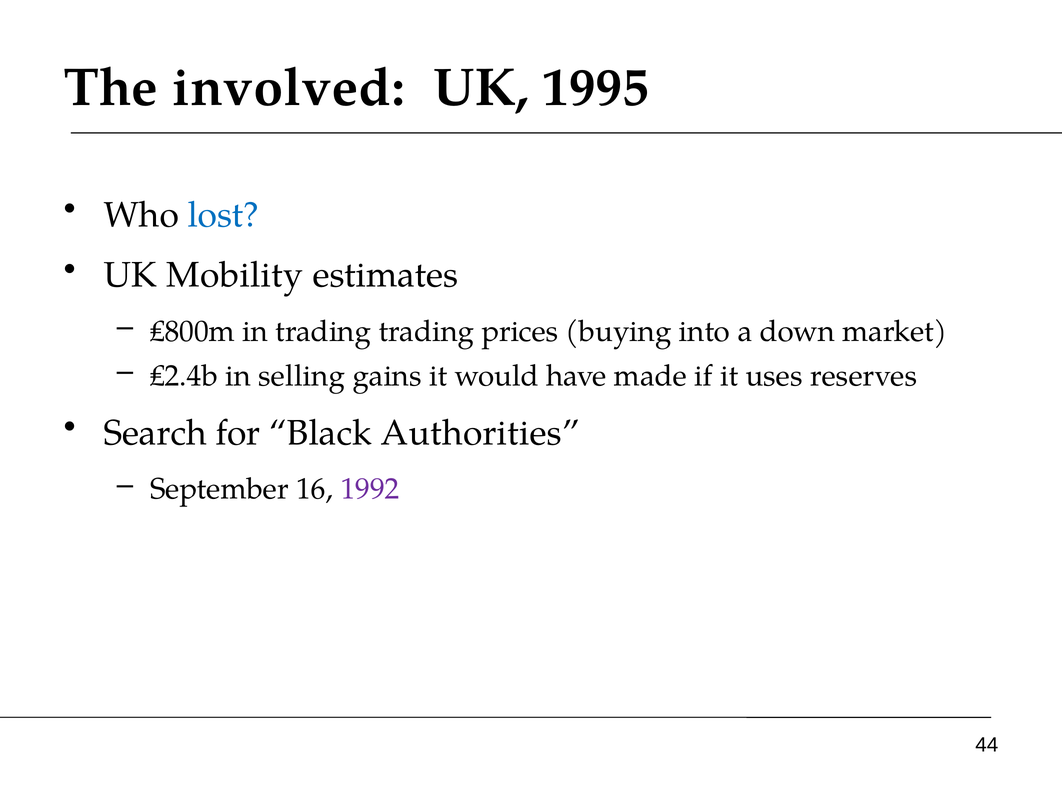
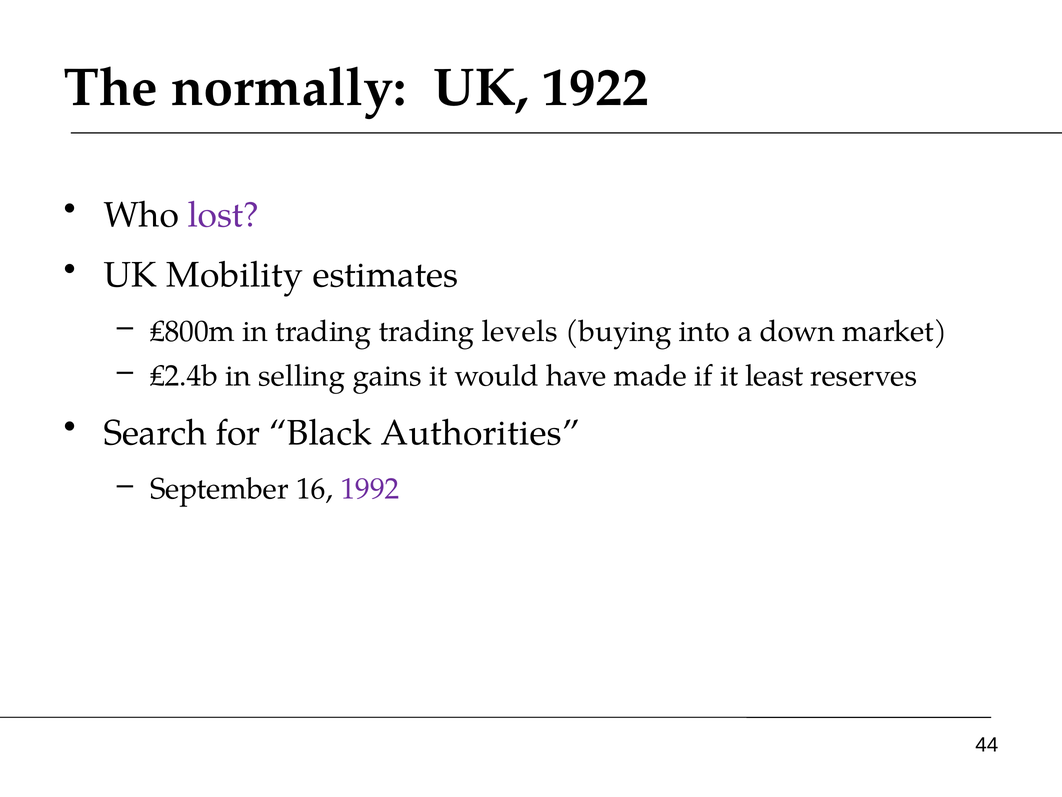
involved: involved -> normally
1995: 1995 -> 1922
lost colour: blue -> purple
prices: prices -> levels
uses: uses -> least
